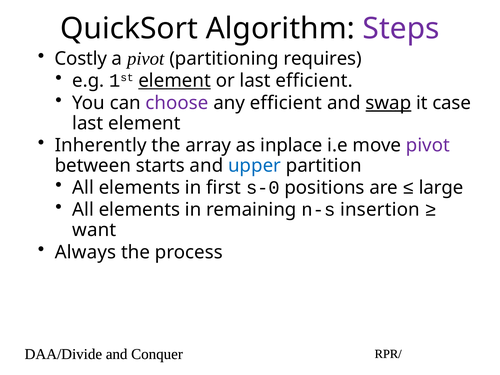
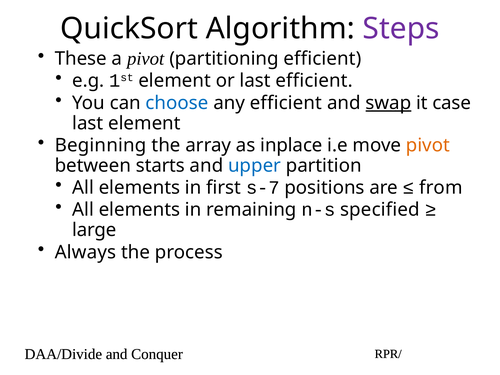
Costly: Costly -> These
partitioning requires: requires -> efficient
element at (175, 81) underline: present -> none
choose colour: purple -> blue
Inherently: Inherently -> Beginning
pivot at (428, 145) colour: purple -> orange
s-0: s-0 -> s-7
large: large -> from
insertion: insertion -> specified
want: want -> large
